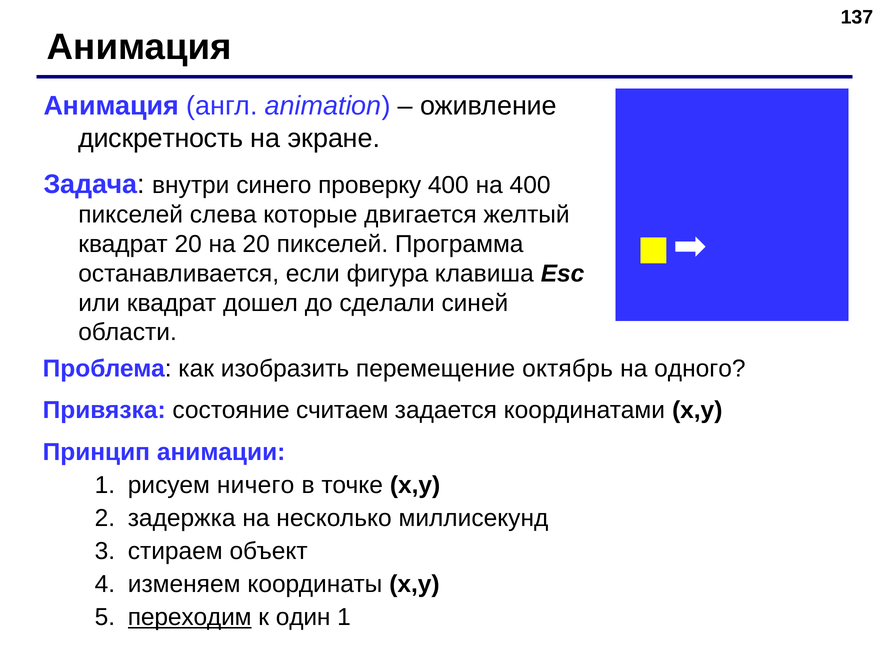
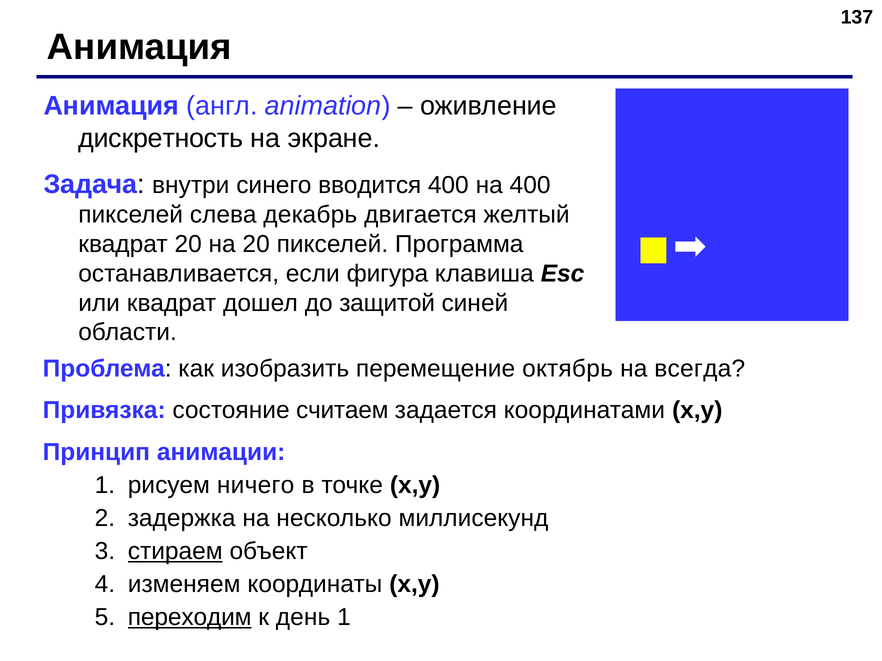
проверку: проверку -> вводится
которые: которые -> декабрь
сделали: сделали -> защитой
одного: одного -> всегда
стираем underline: none -> present
один: один -> день
